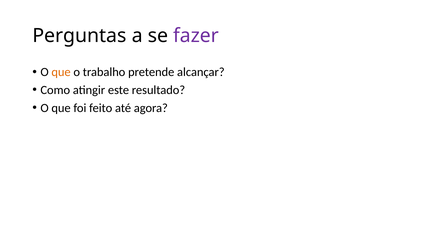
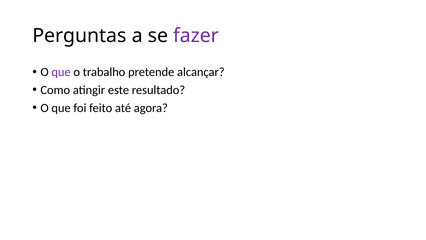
que at (61, 72) colour: orange -> purple
